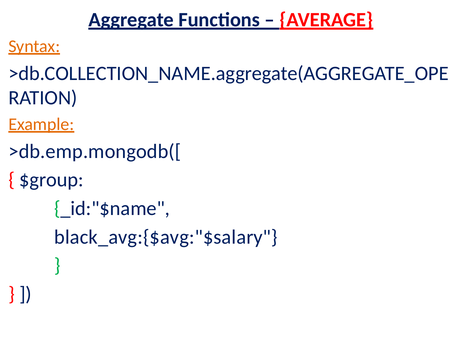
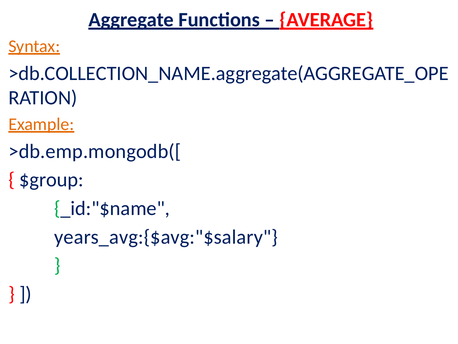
black_avg:{$avg:"$salary: black_avg:{$avg:"$salary -> years_avg:{$avg:"$salary
